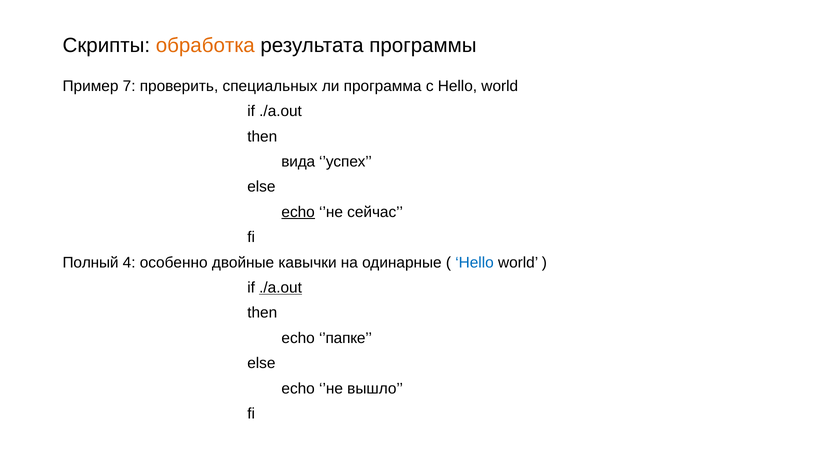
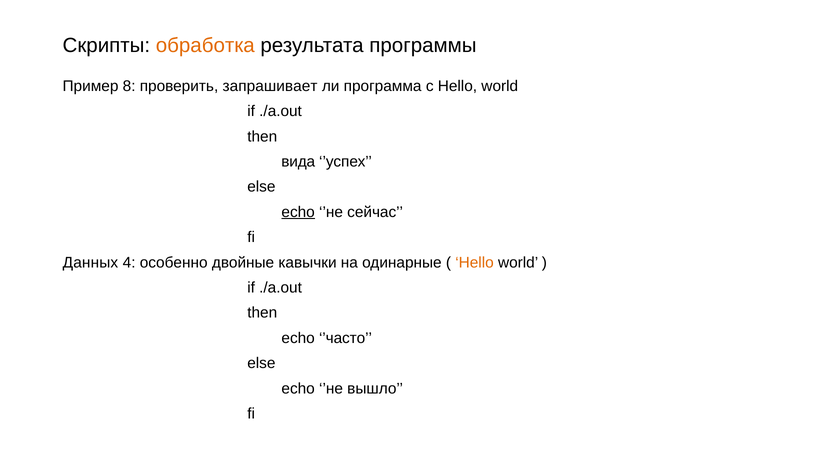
7: 7 -> 8
специальных: специальных -> запрашивает
Полный: Полный -> Данных
Hello at (475, 262) colour: blue -> orange
./a.out at (281, 288) underline: present -> none
’папке: ’папке -> ’часто
